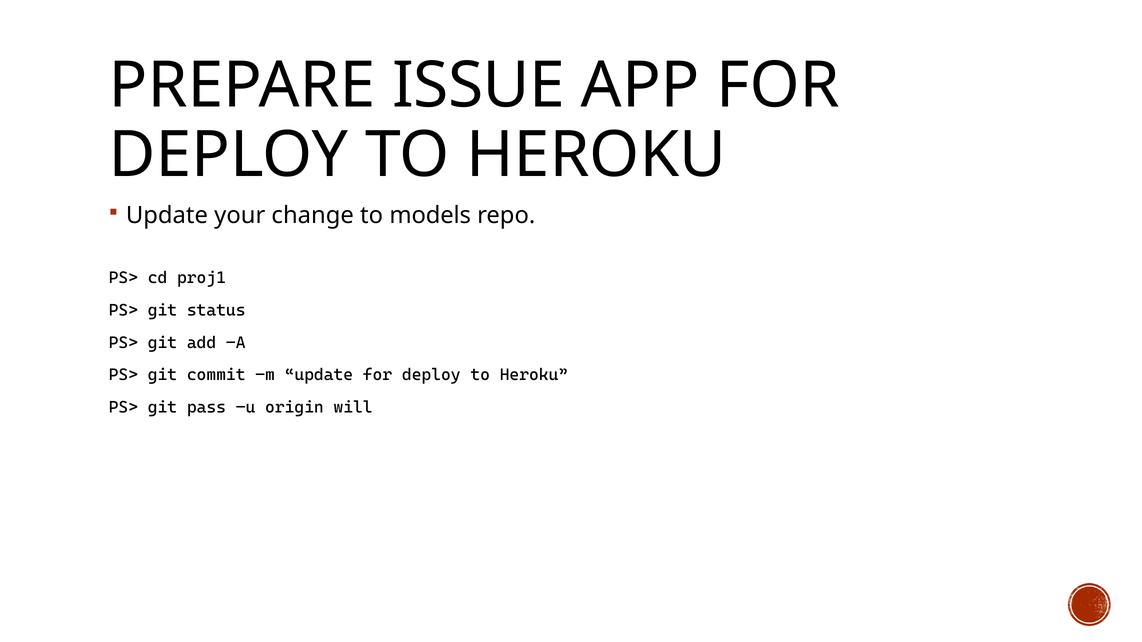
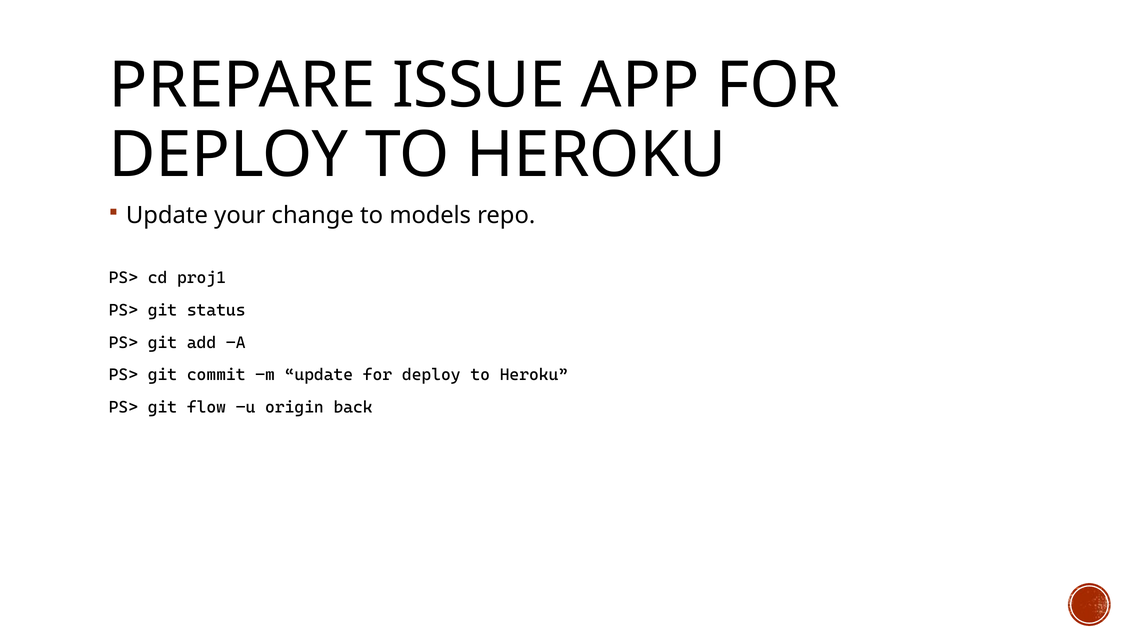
pass: pass -> flow
will: will -> back
